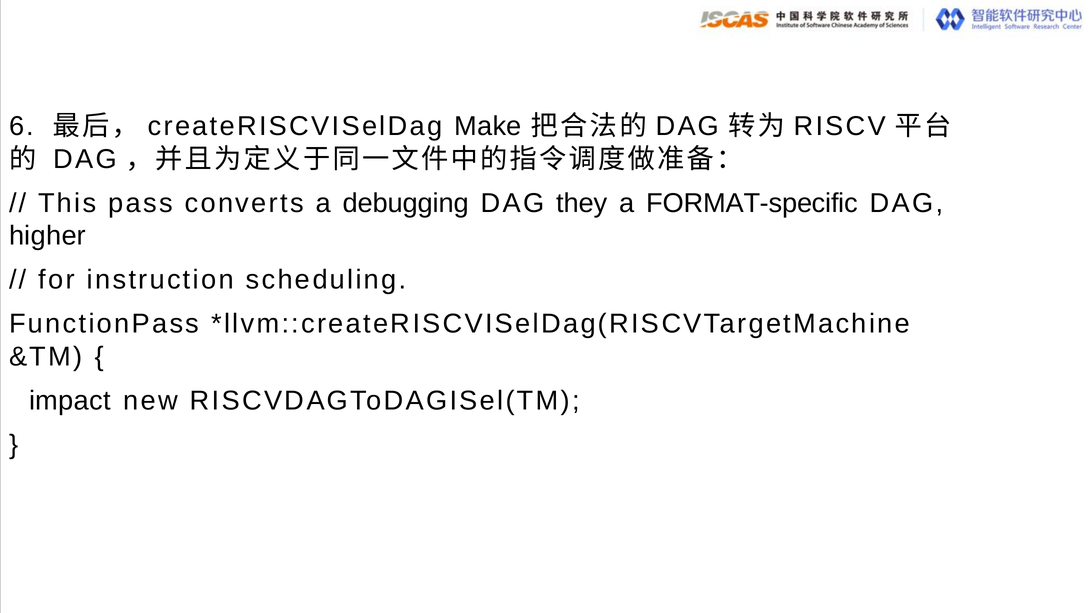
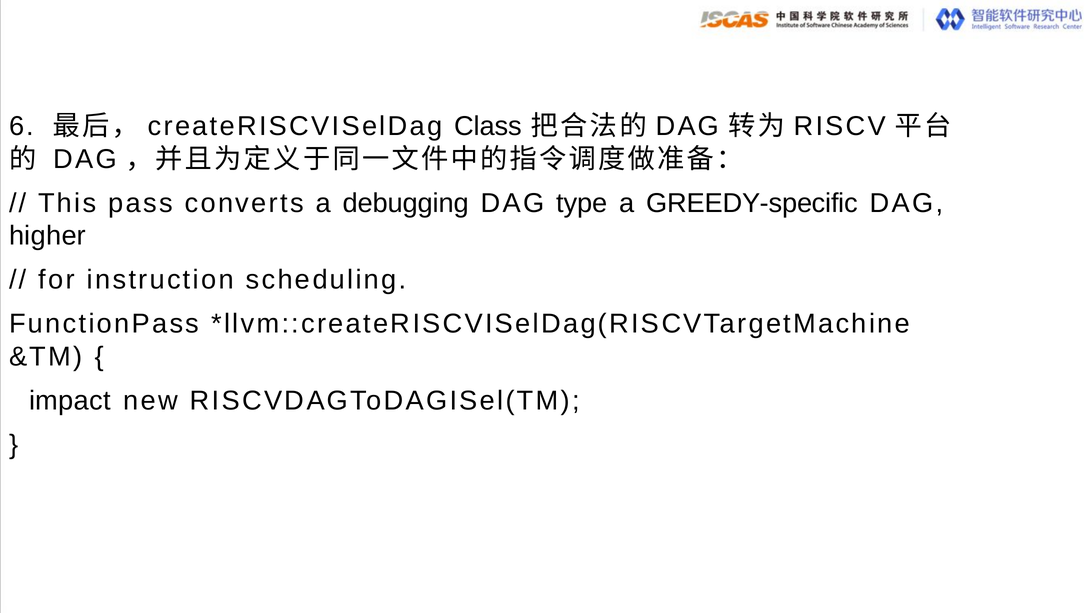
Make: Make -> Class
they: they -> type
FORMAT-specific: FORMAT-specific -> GREEDY-specific
